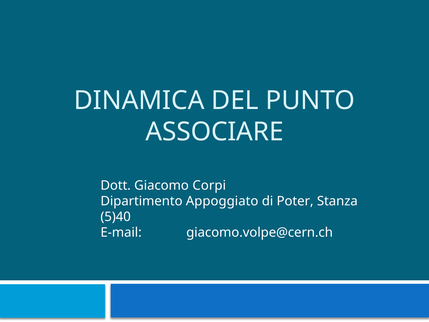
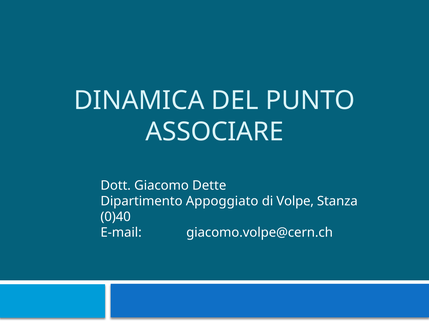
Corpi: Corpi -> Dette
Poter: Poter -> Volpe
5)40: 5)40 -> 0)40
